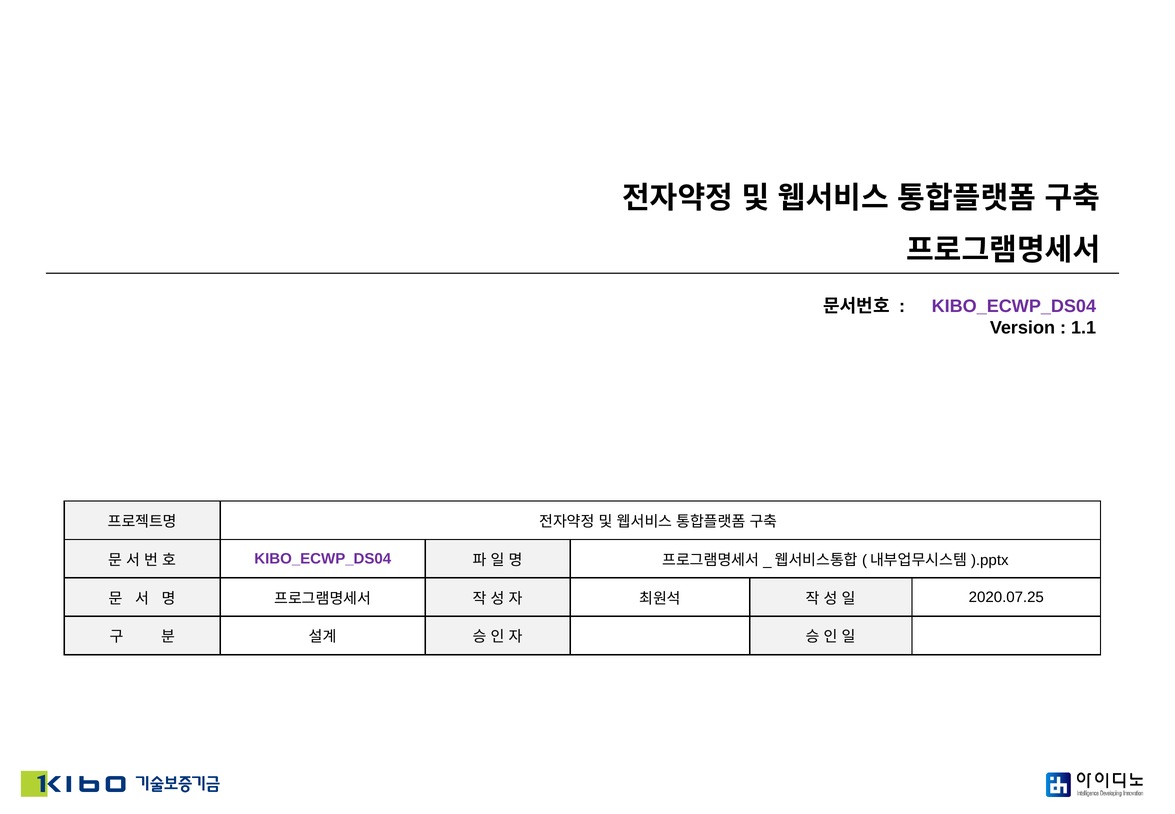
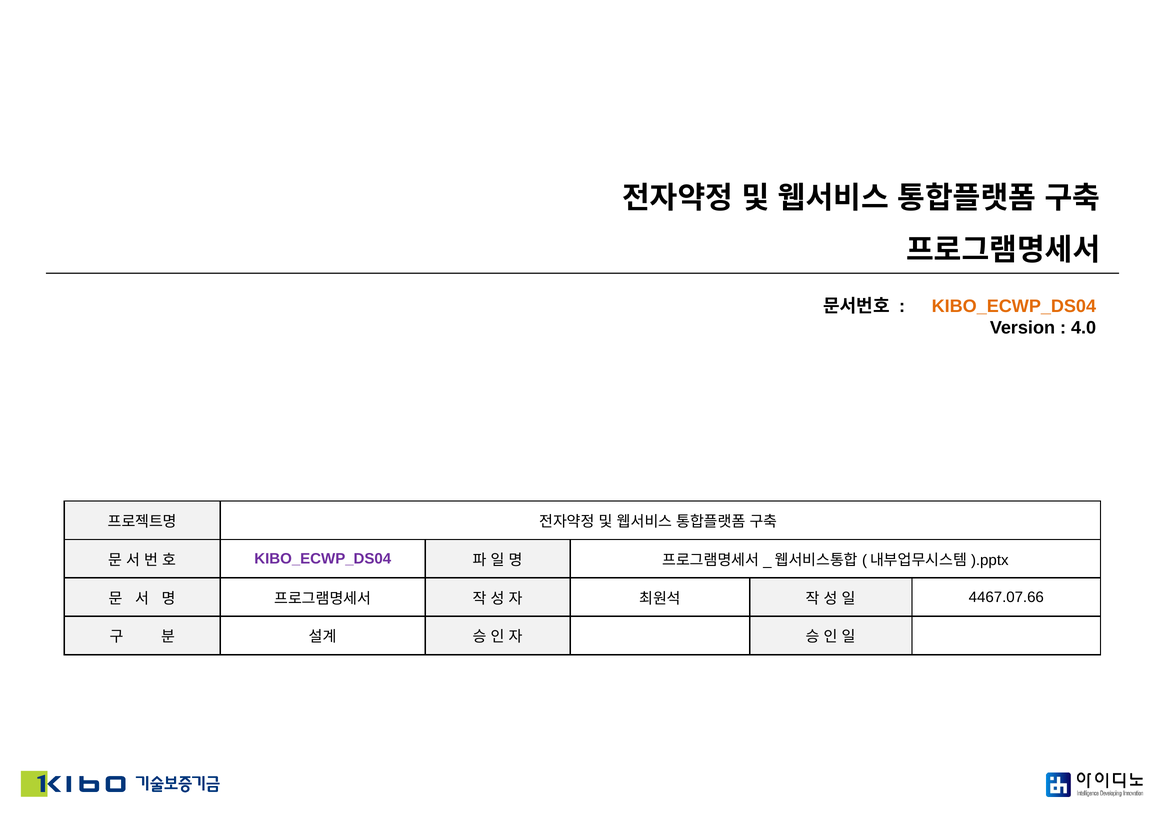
KIBO_ECWP_DS04 at (1014, 306) colour: purple -> orange
1.1: 1.1 -> 4.0
2020.07.25: 2020.07.25 -> 4467.07.66
